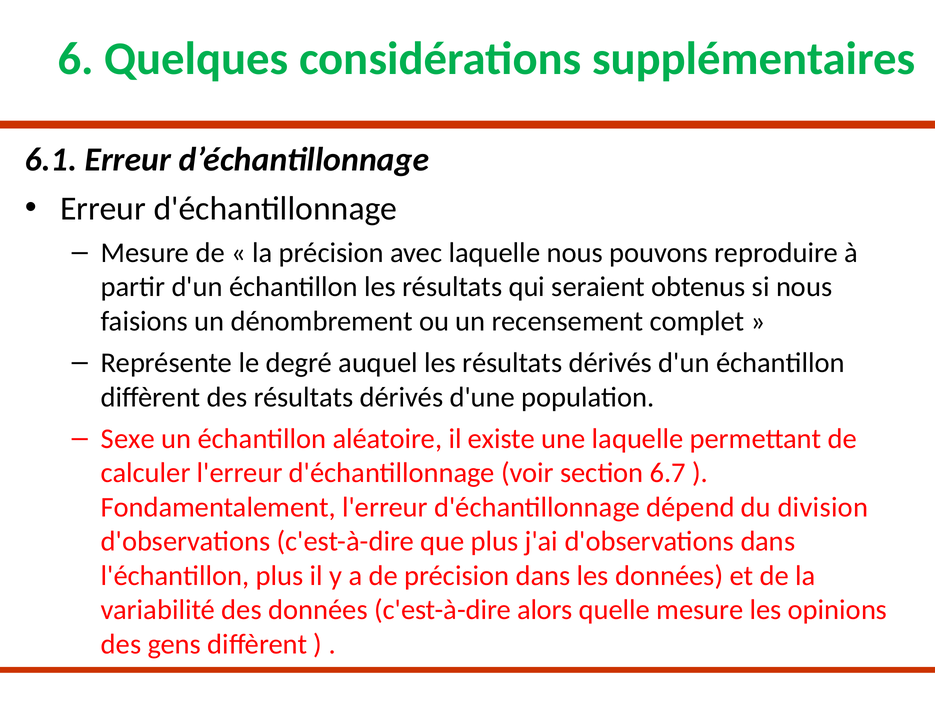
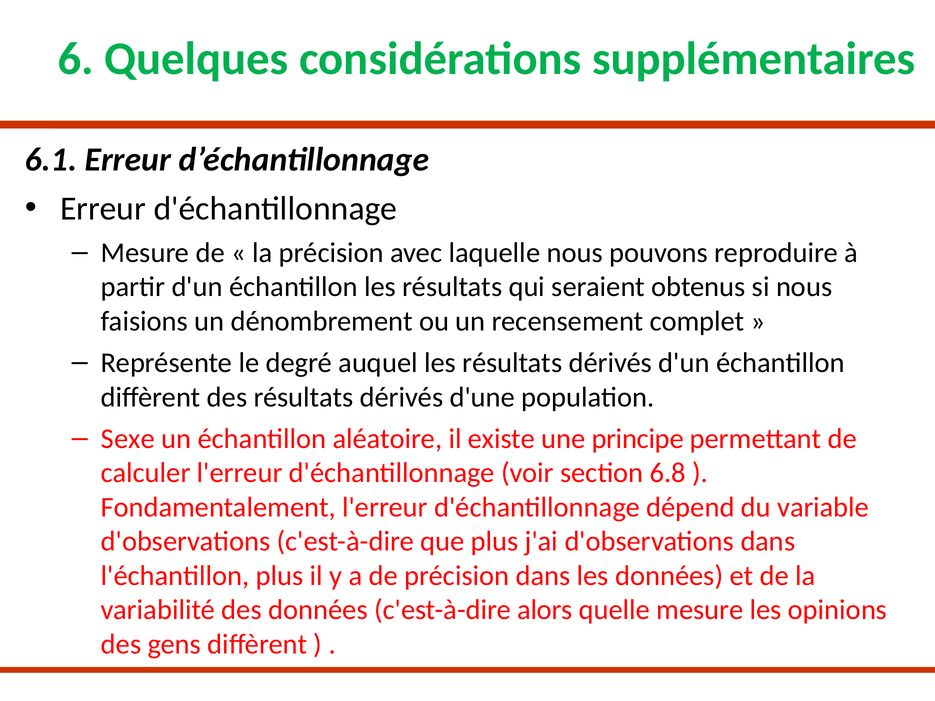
une laquelle: laquelle -> principe
6.7: 6.7 -> 6.8
division: division -> variable
